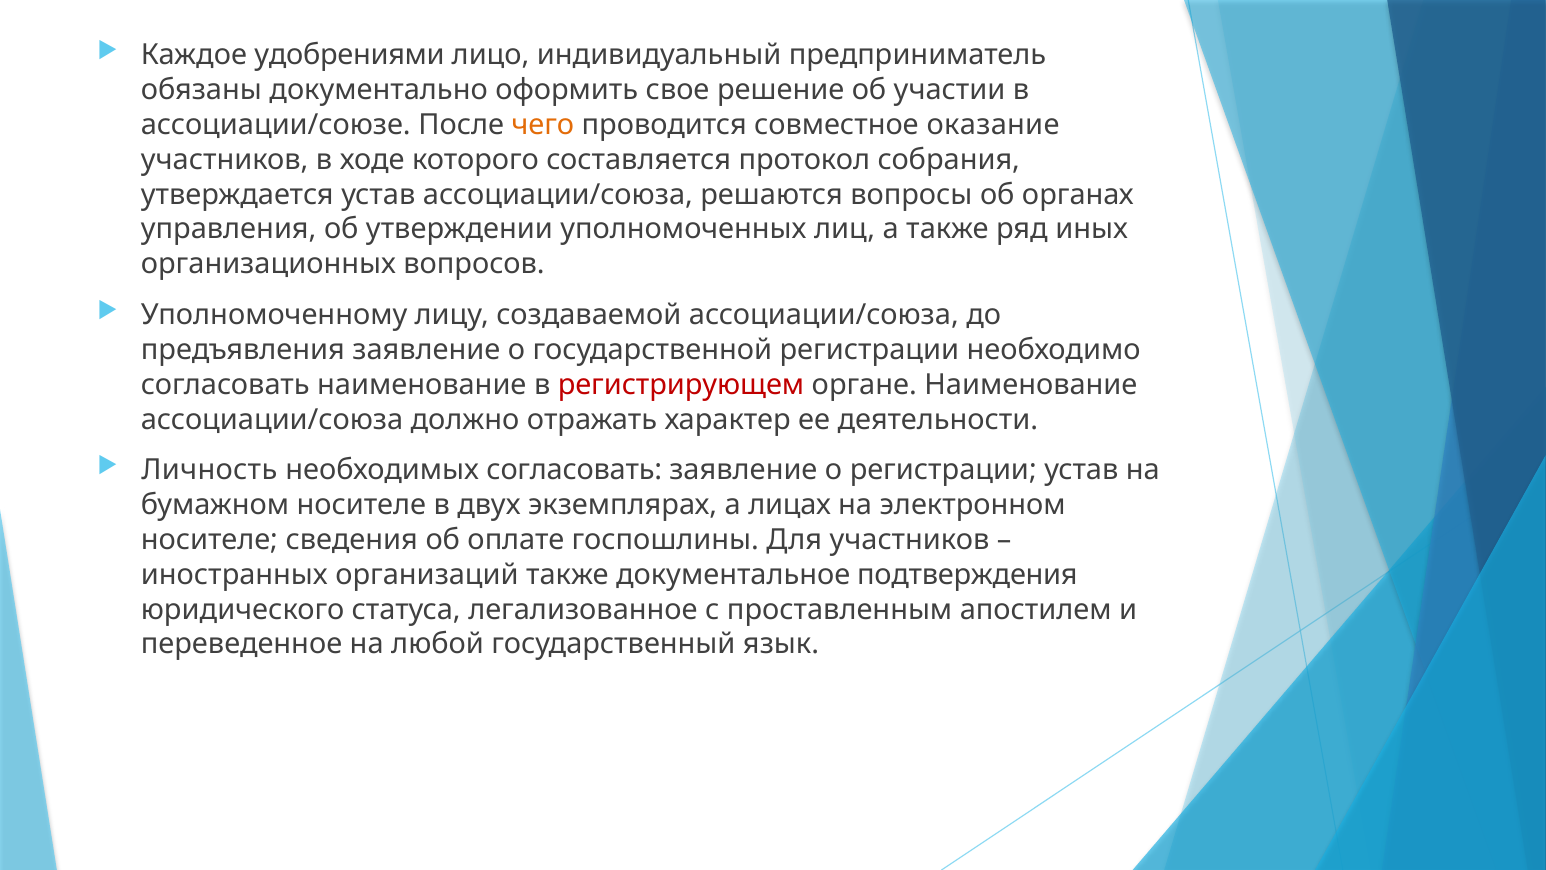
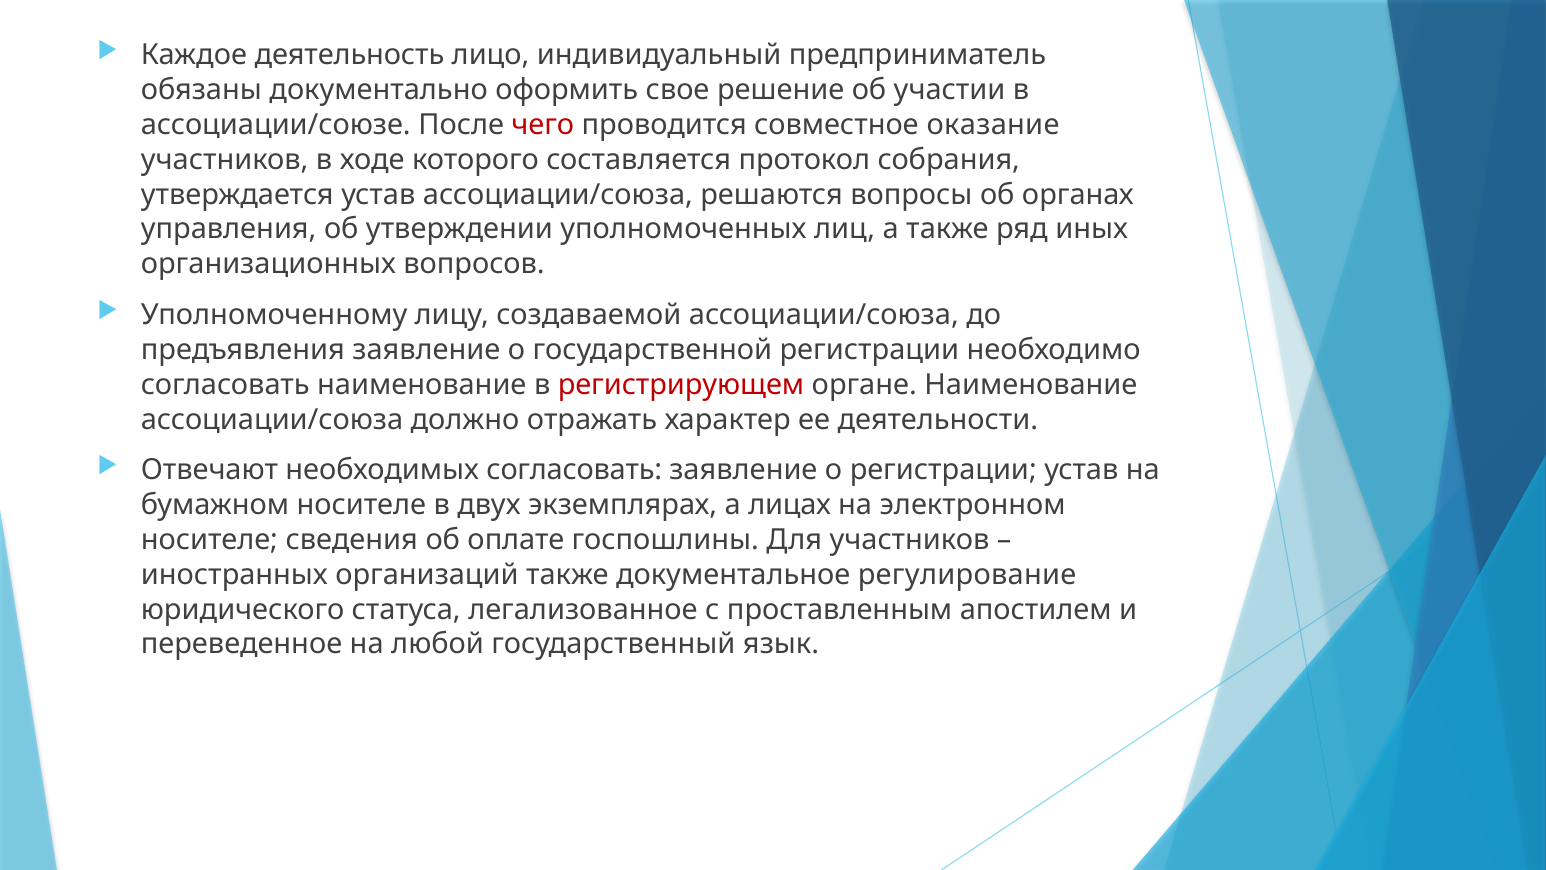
удобрениями: удобрениями -> деятельность
чего colour: orange -> red
Личность: Личность -> Отвечают
подтверждения: подтверждения -> регулирование
